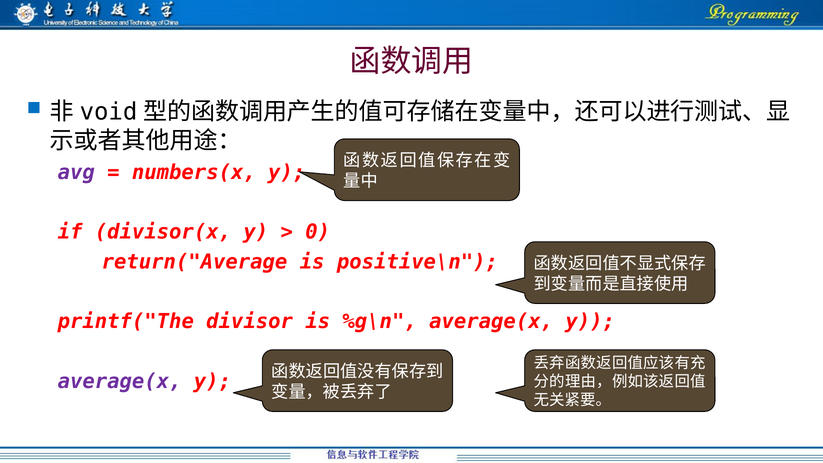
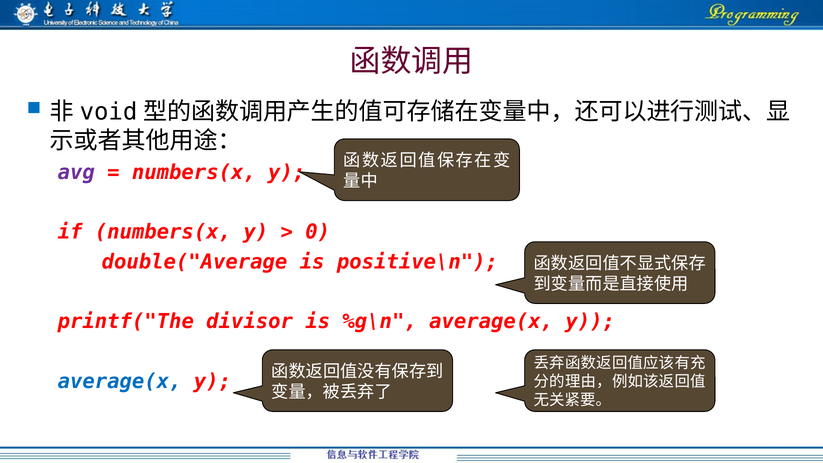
if divisor(x: divisor(x -> numbers(x
return("Average: return("Average -> double("Average
average(x at (120, 381) colour: purple -> blue
